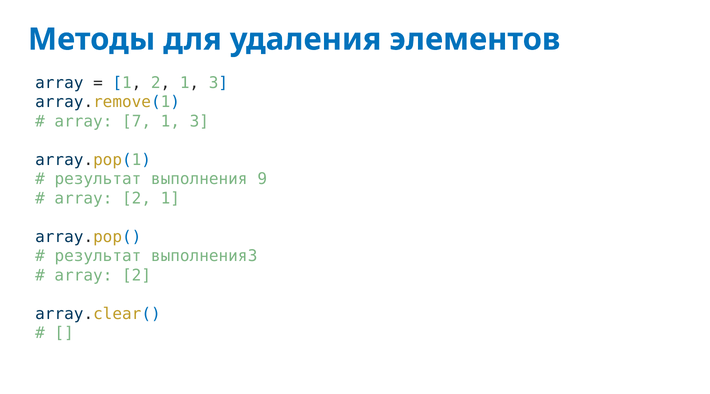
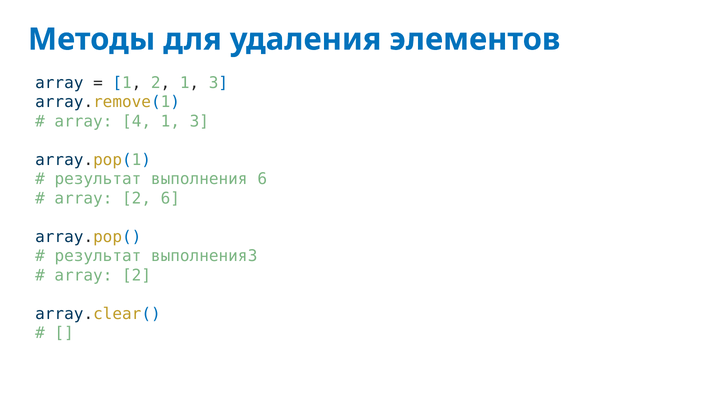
7: 7 -> 4
выполнения 9: 9 -> 6
array 2 1: 1 -> 6
